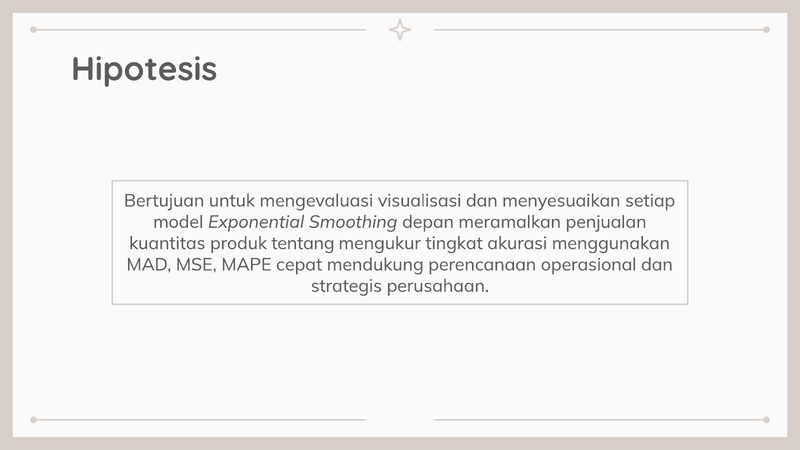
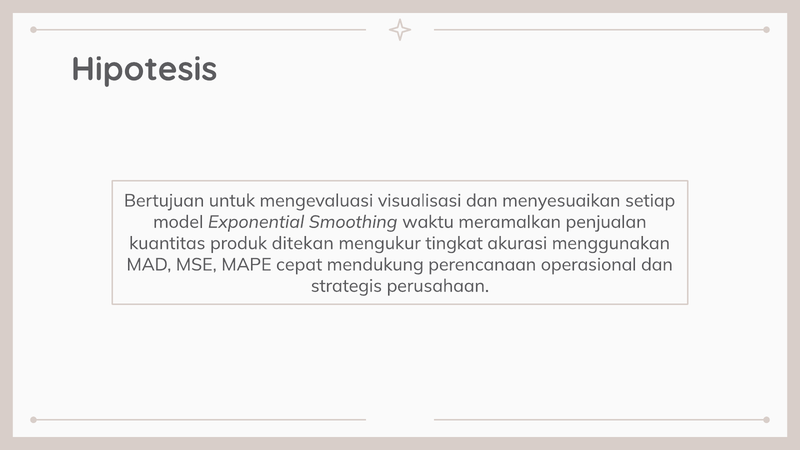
depan: depan -> waktu
tentang: tentang -> ditekan
